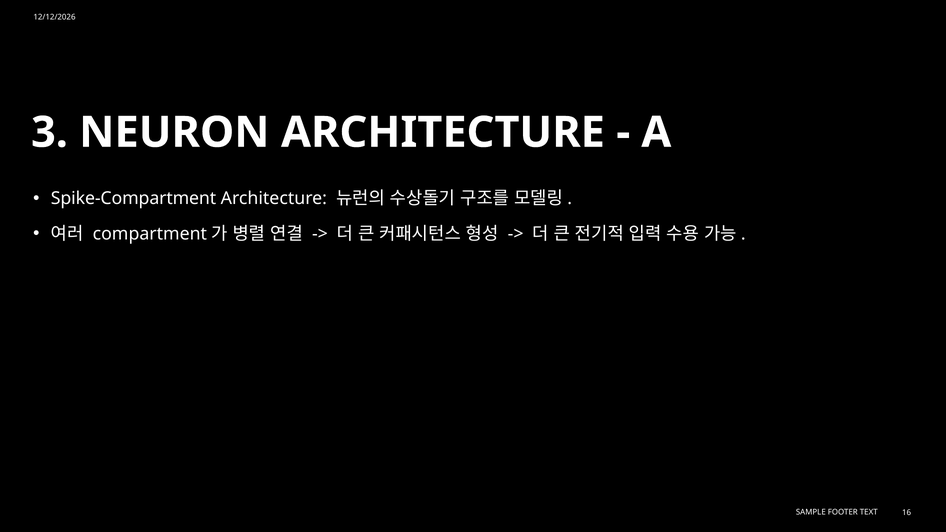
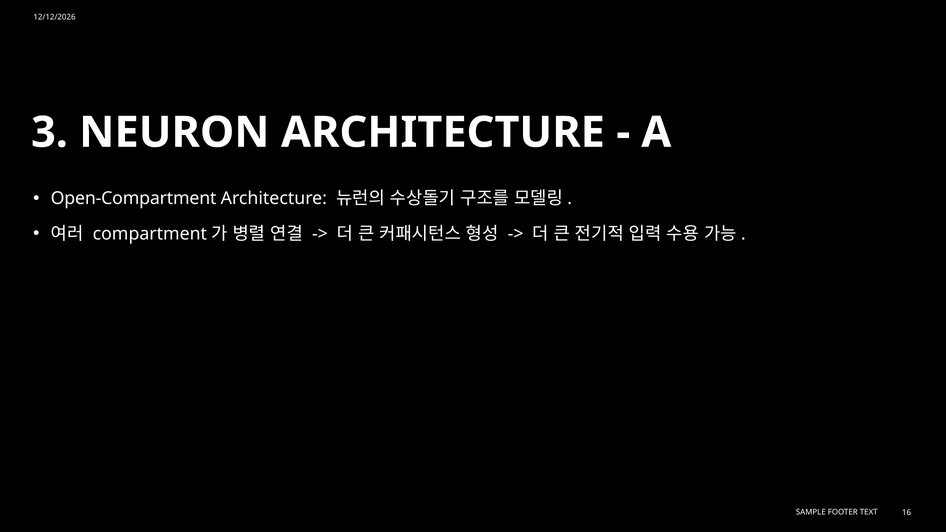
Spike-Compartment: Spike-Compartment -> Open-Compartment
